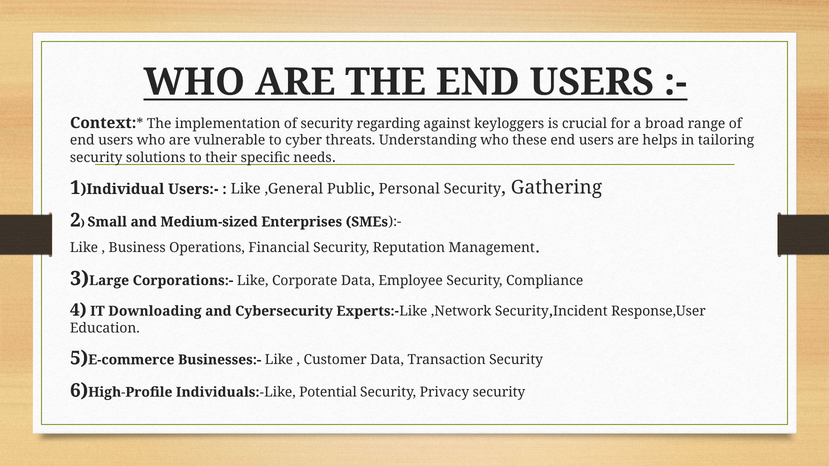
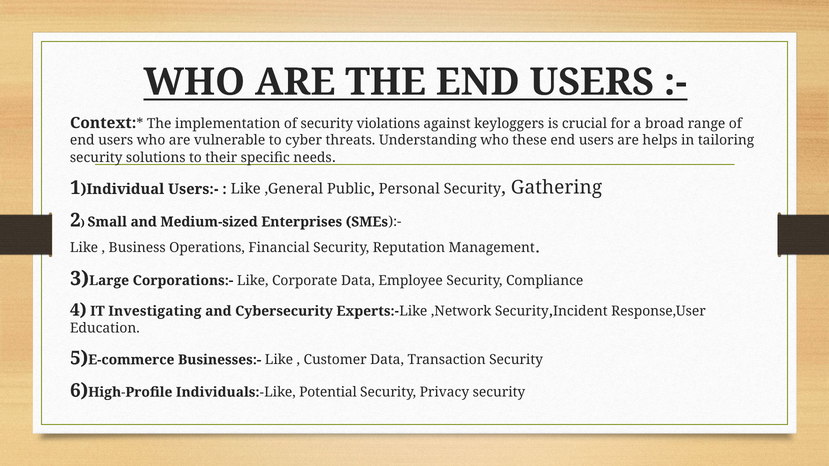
regarding: regarding -> violations
Downloading: Downloading -> Investigating
